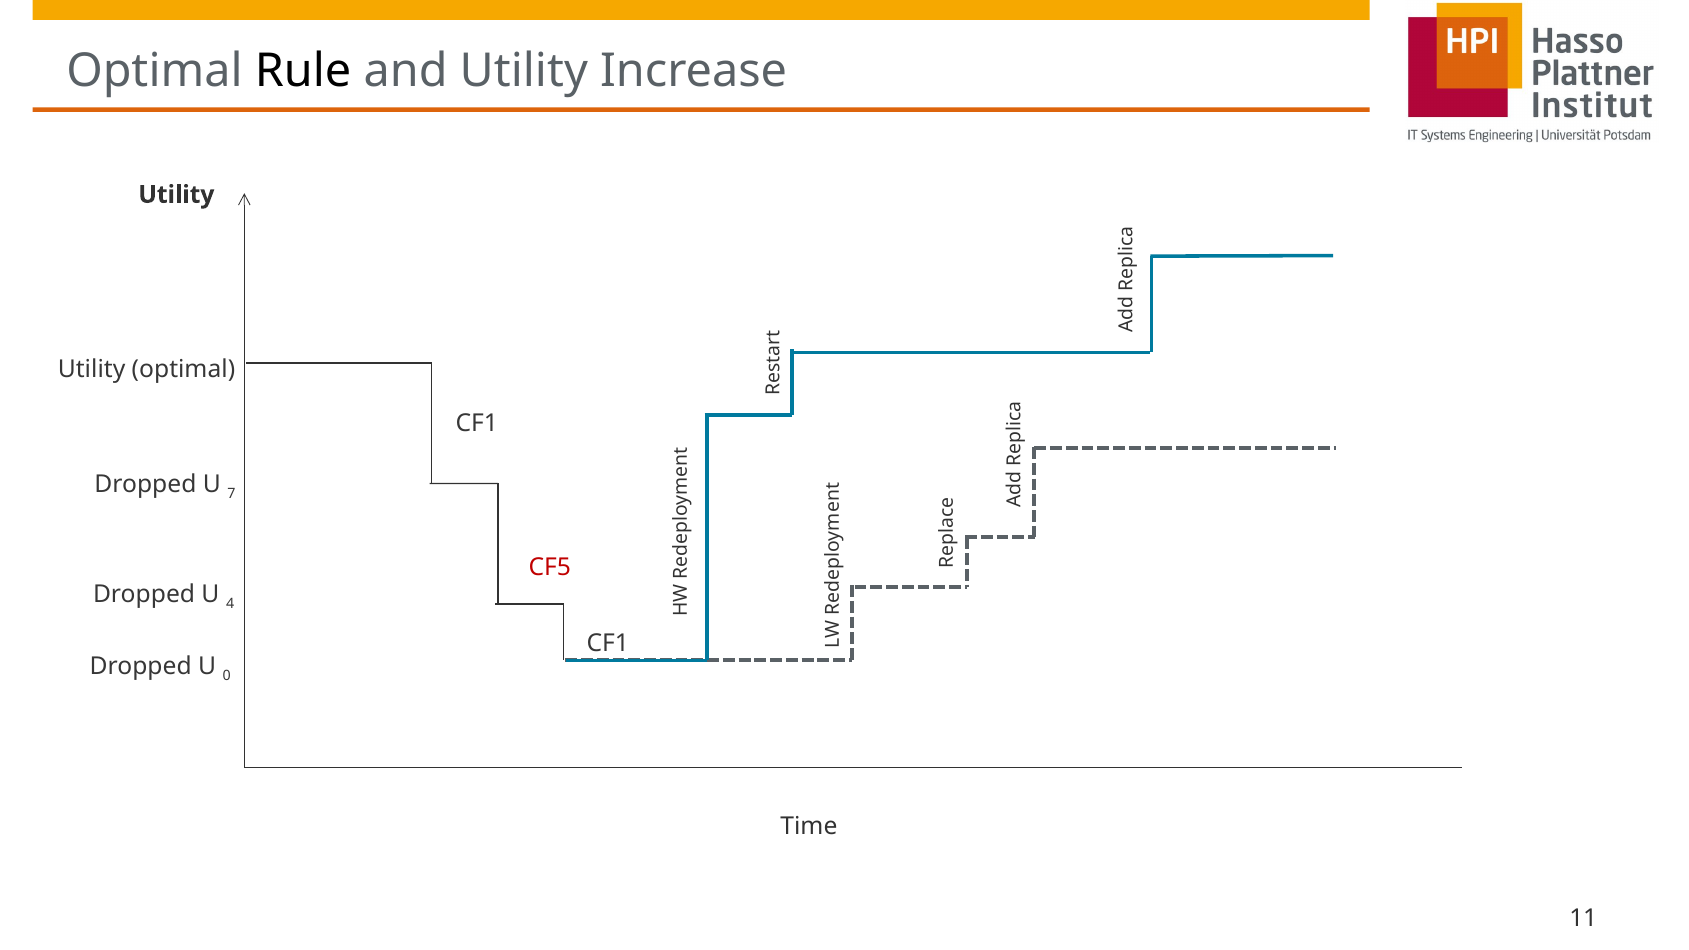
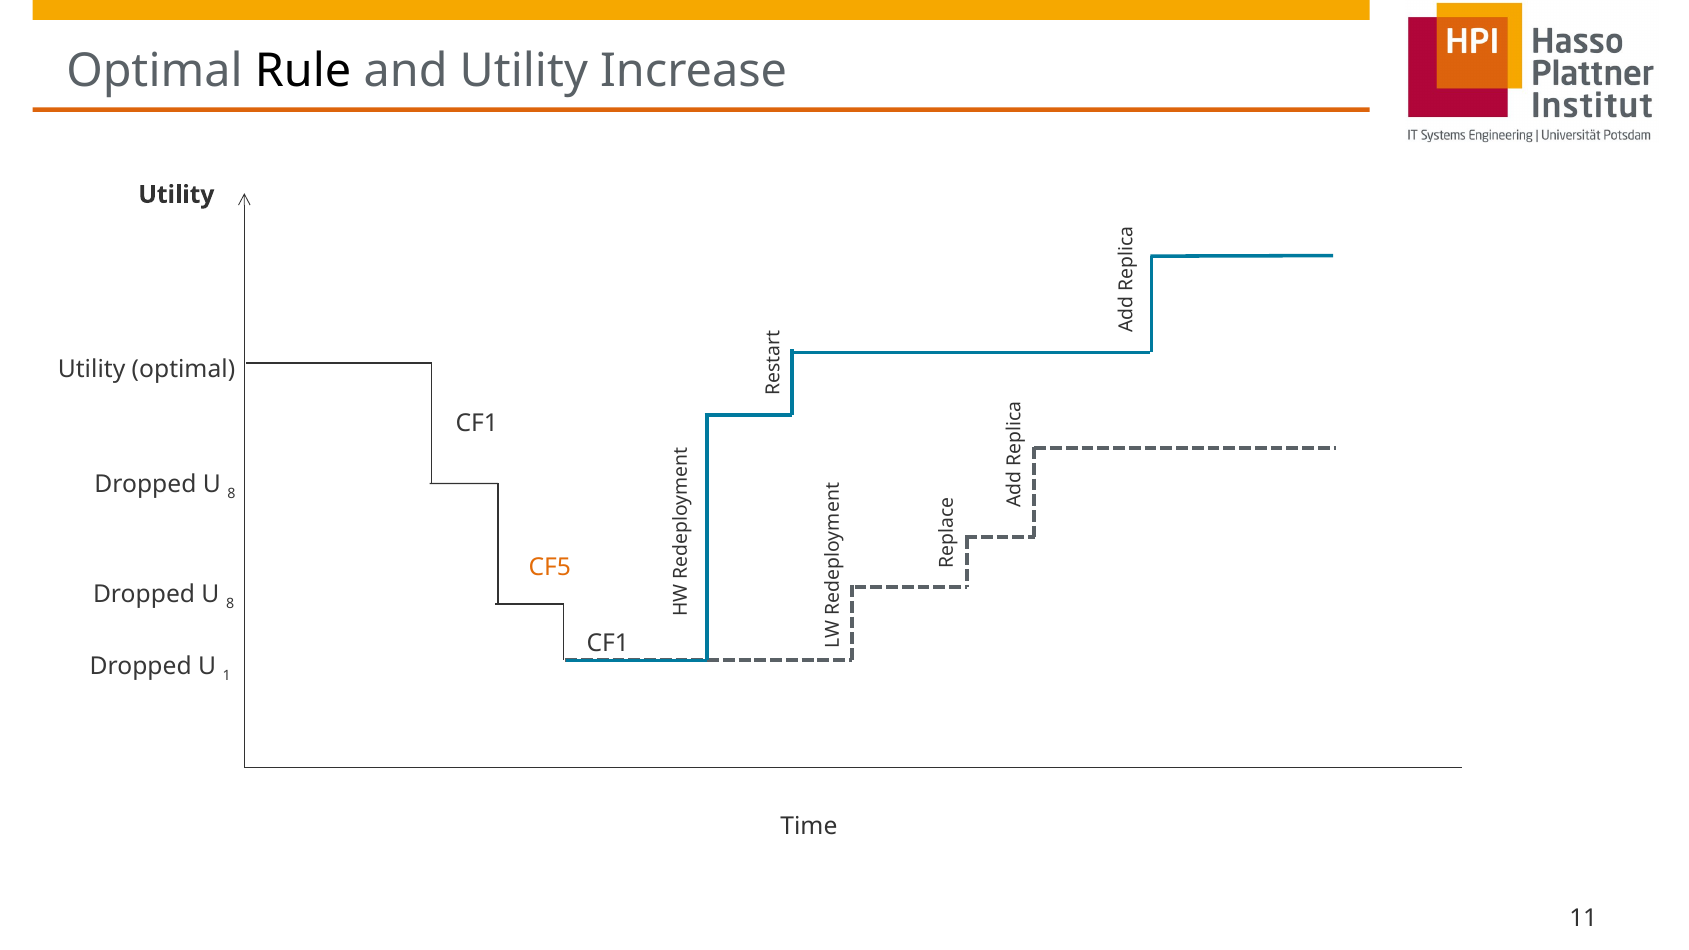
7 at (232, 494): 7 -> 8
CF5 colour: red -> orange
4 at (230, 604): 4 -> 8
0: 0 -> 1
